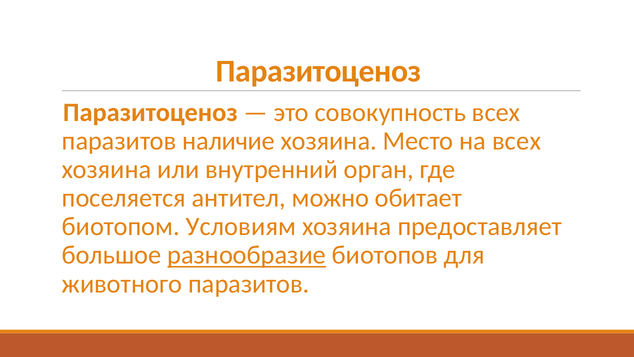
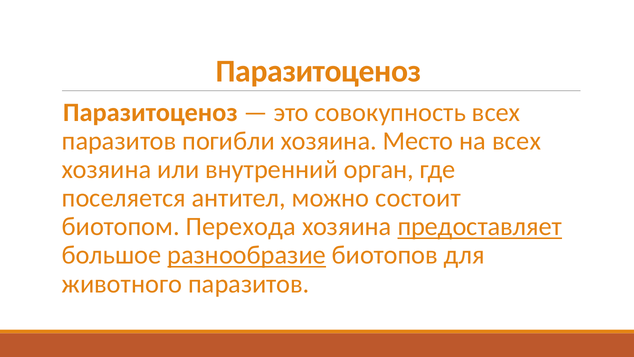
наличие: наличие -> погибли
обитает: обитает -> состоит
Условиям: Условиям -> Перехода
предоставляет underline: none -> present
